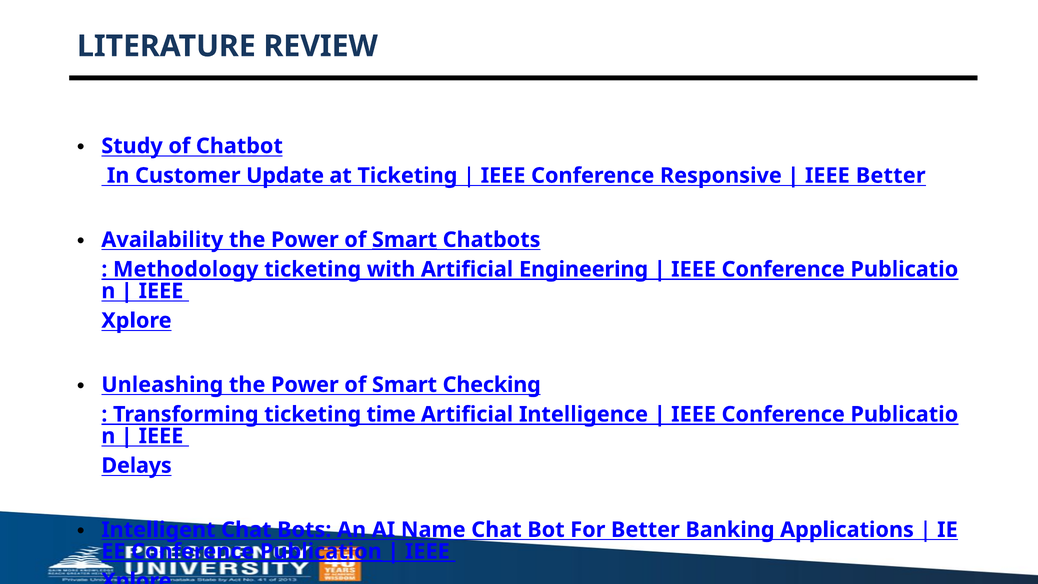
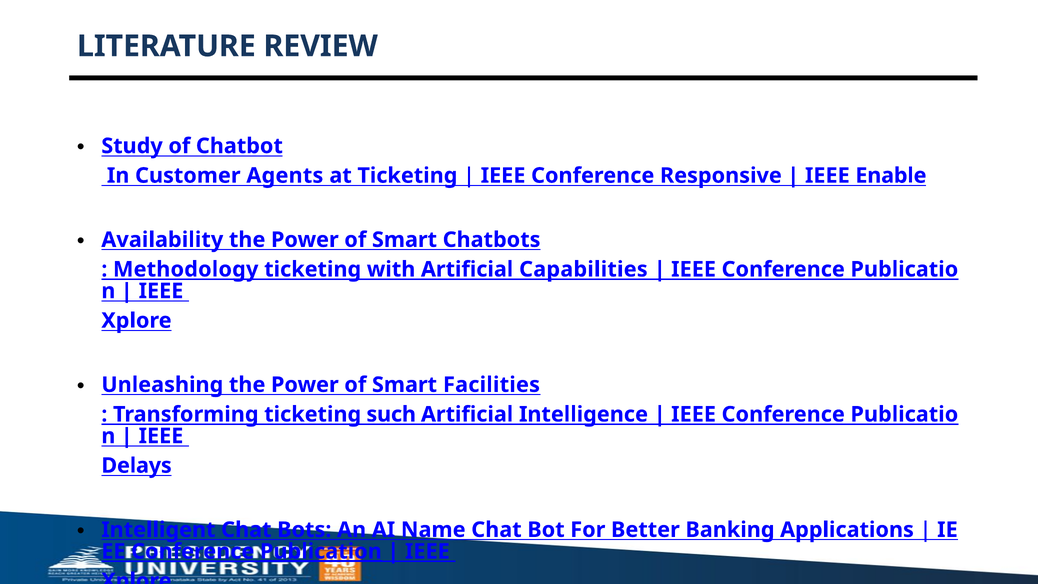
Update: Update -> Agents
IEEE Better: Better -> Enable
Smart at (404, 240) underline: present -> none
Engineering: Engineering -> Capabilities
Checking: Checking -> Facilities
time: time -> such
